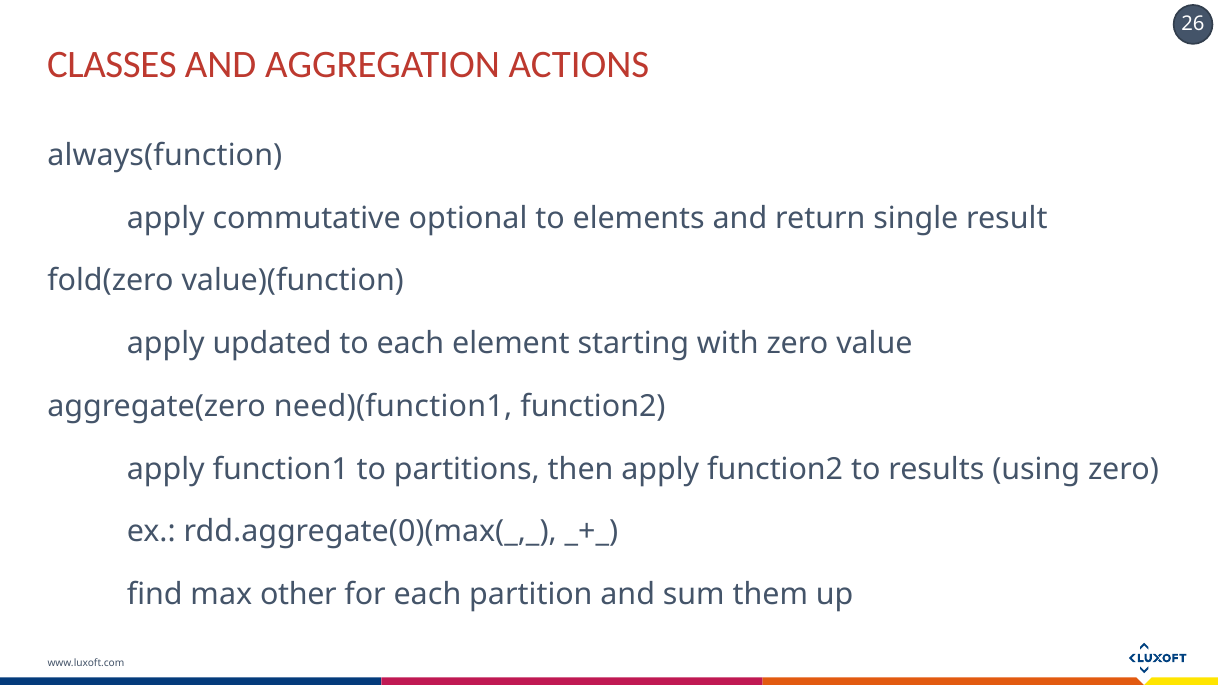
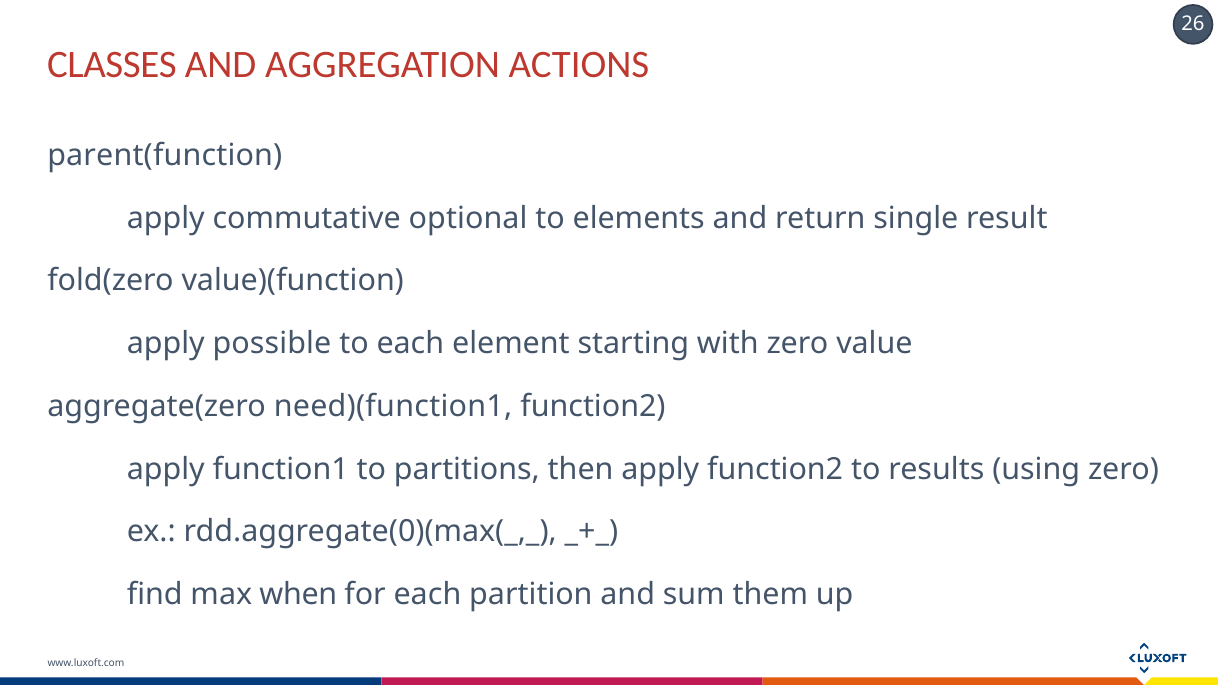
always(function: always(function -> parent(function
updated: updated -> possible
other: other -> when
